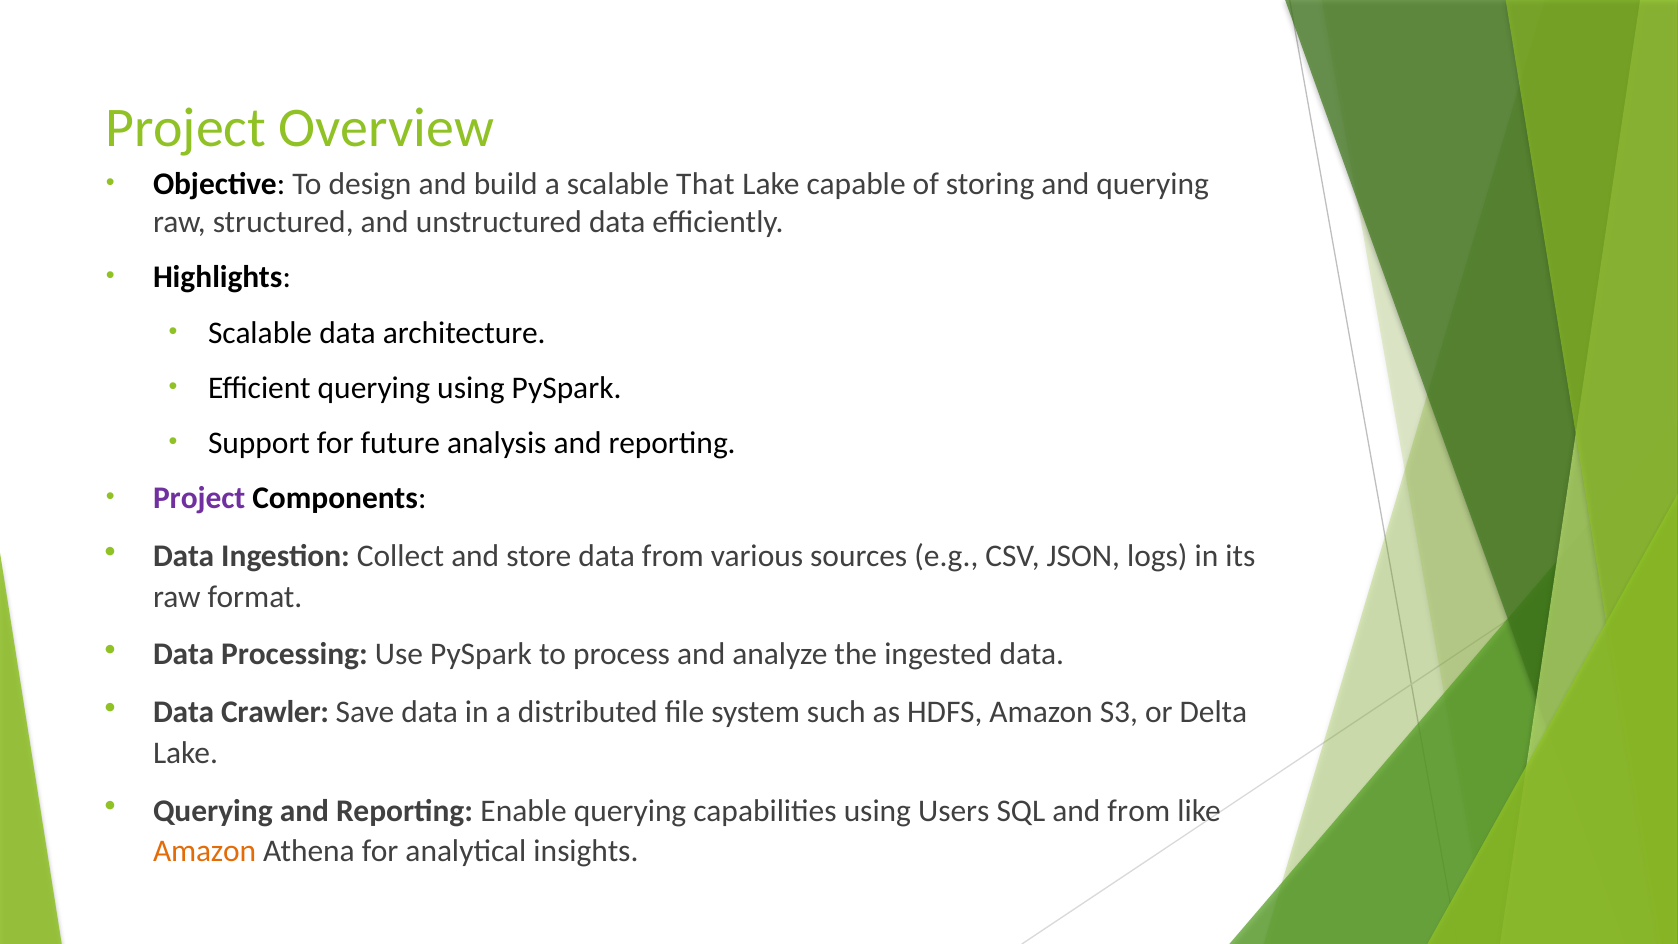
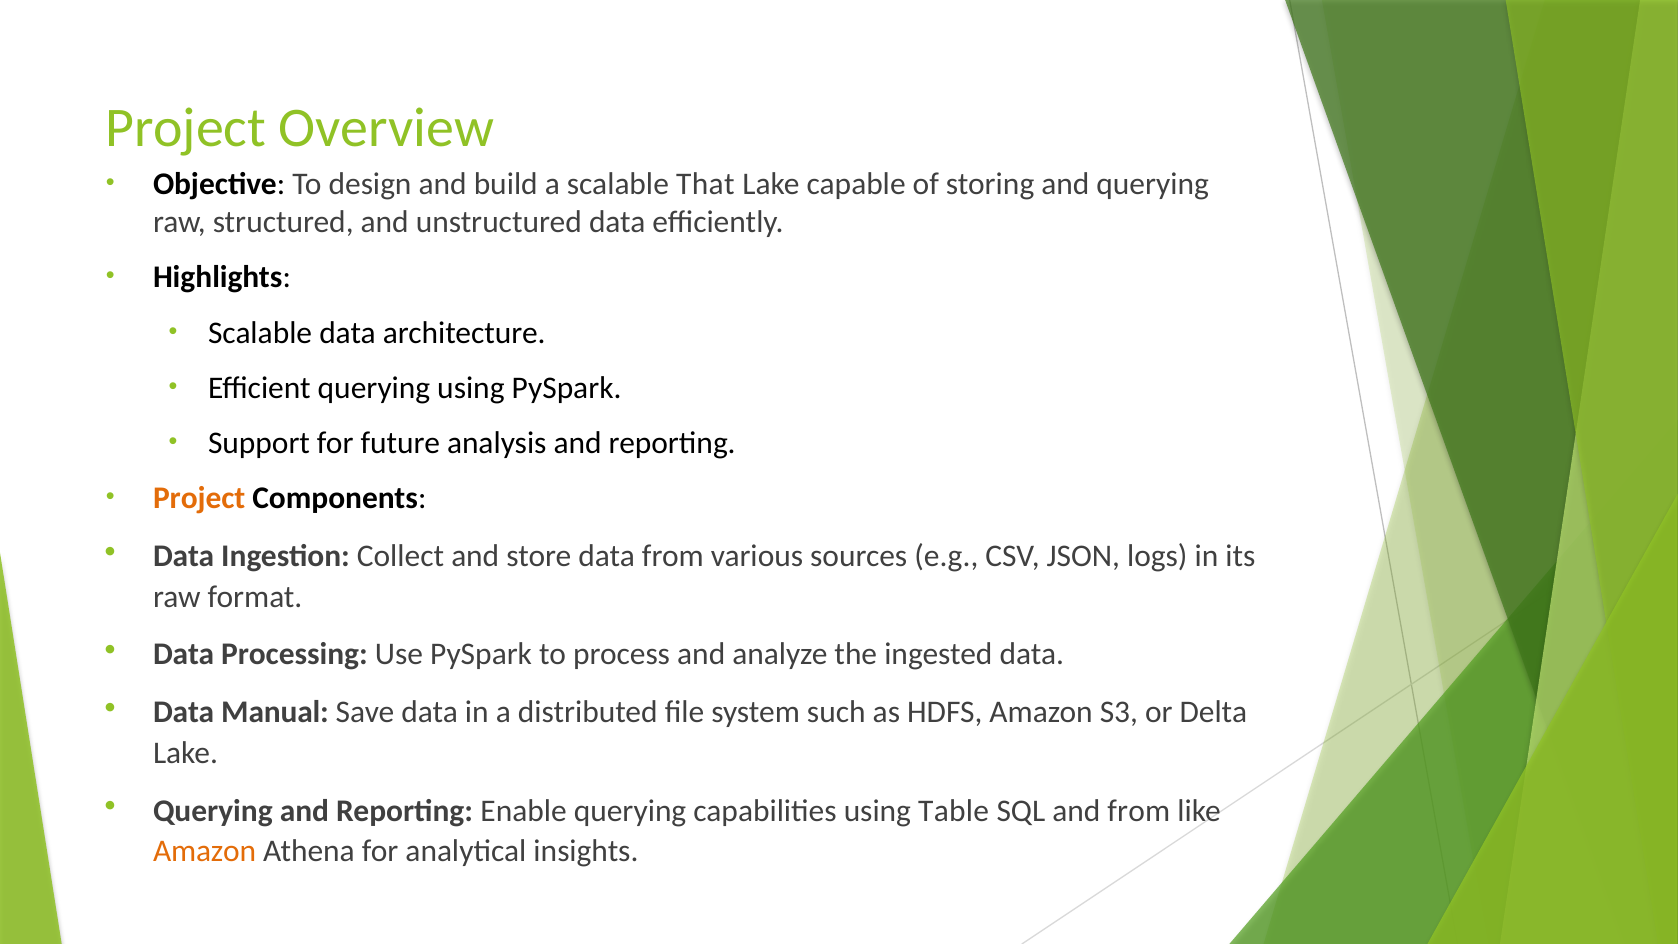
Project at (199, 498) colour: purple -> orange
Crawler: Crawler -> Manual
Users: Users -> Table
